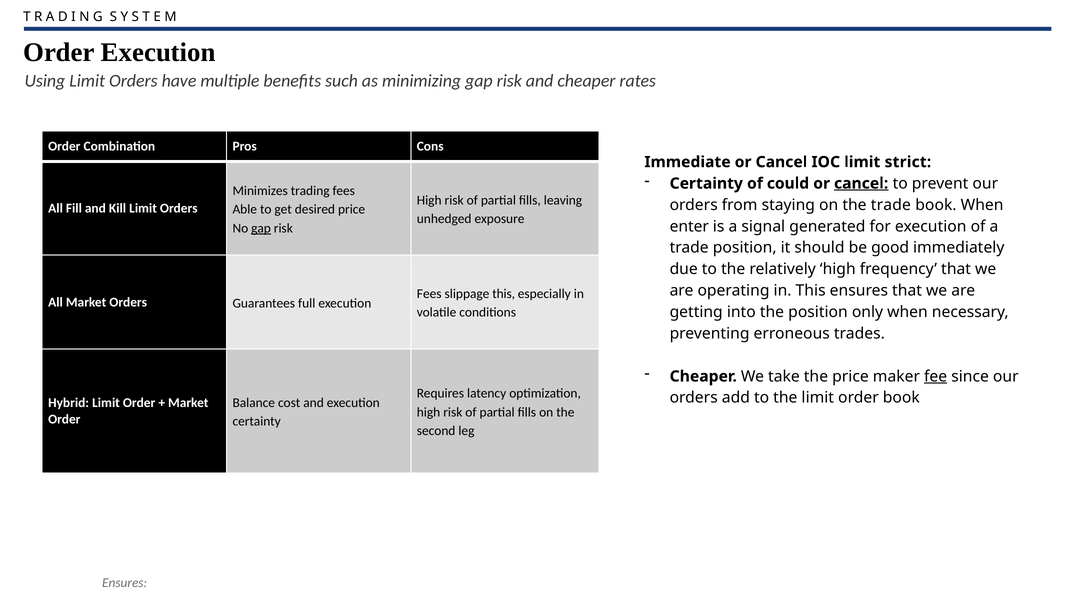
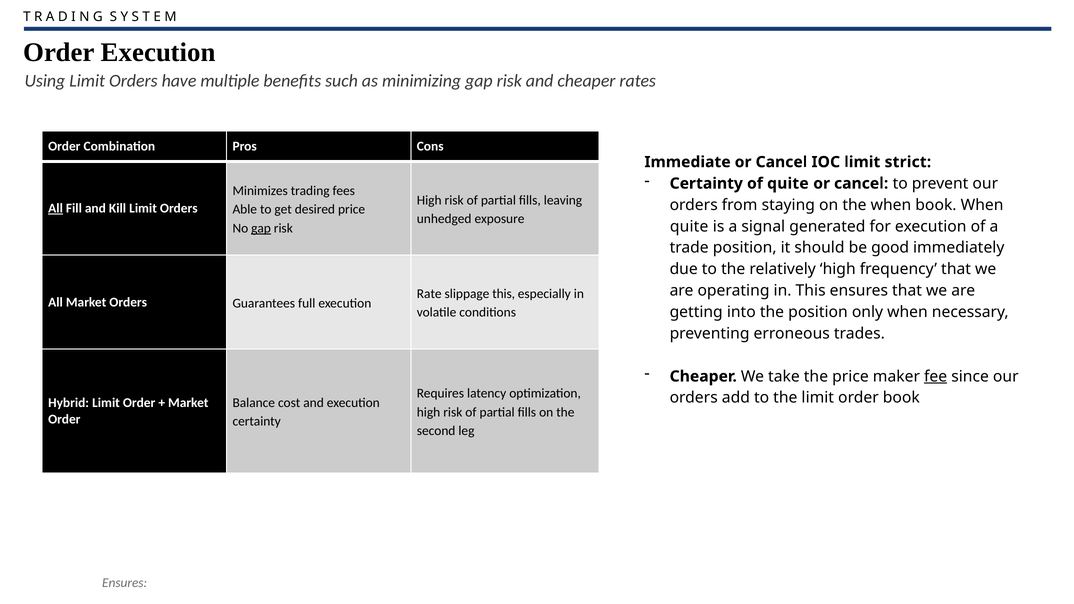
of could: could -> quite
cancel at (861, 184) underline: present -> none
the trade: trade -> when
All at (56, 208) underline: none -> present
enter at (689, 226): enter -> quite
Fees at (429, 294): Fees -> Rate
